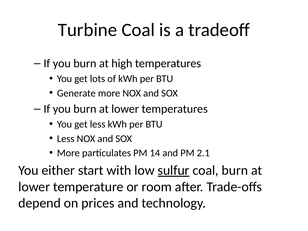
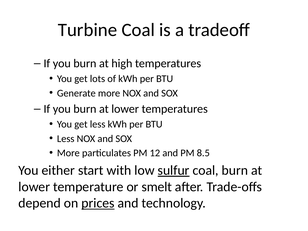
14: 14 -> 12
2.1: 2.1 -> 8.5
room: room -> smelt
prices underline: none -> present
